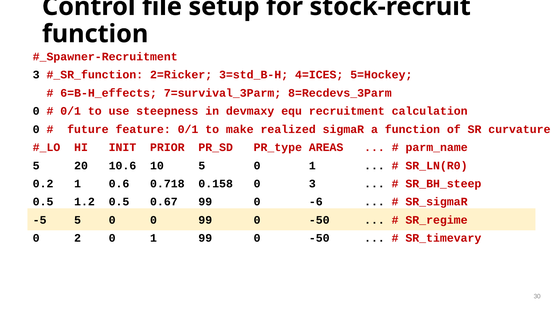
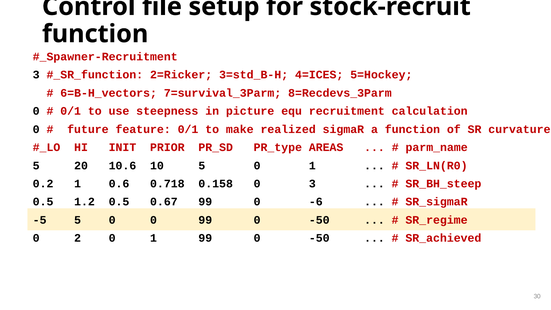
6=B-H_effects: 6=B-H_effects -> 6=B-H_vectors
devmaxy: devmaxy -> picture
SR_timevary: SR_timevary -> SR_achieved
